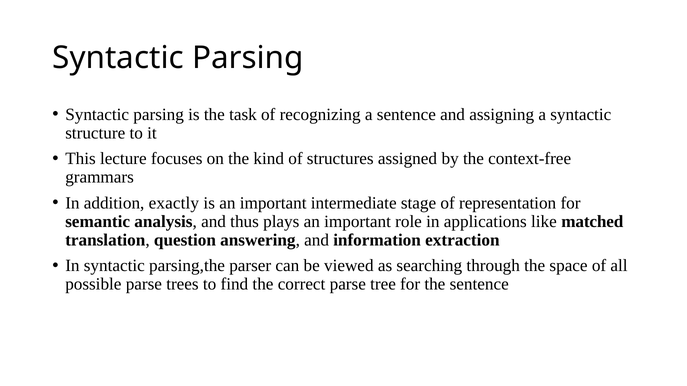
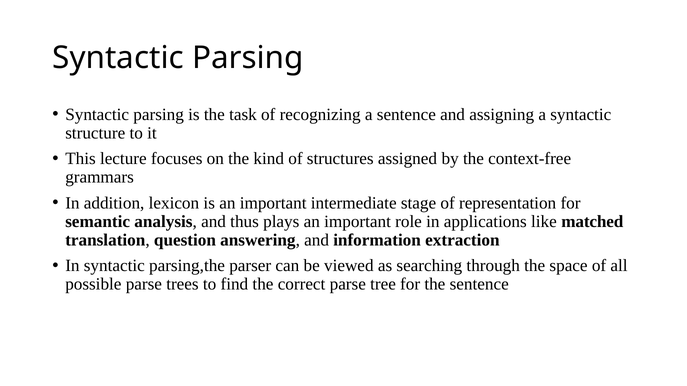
exactly: exactly -> lexicon
